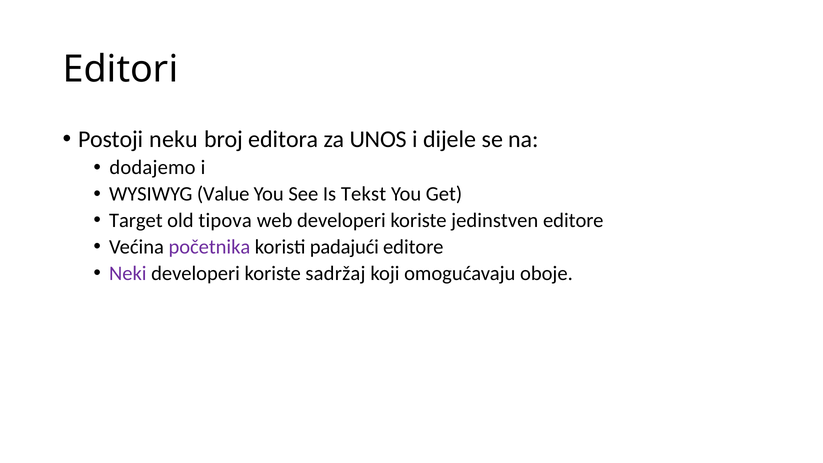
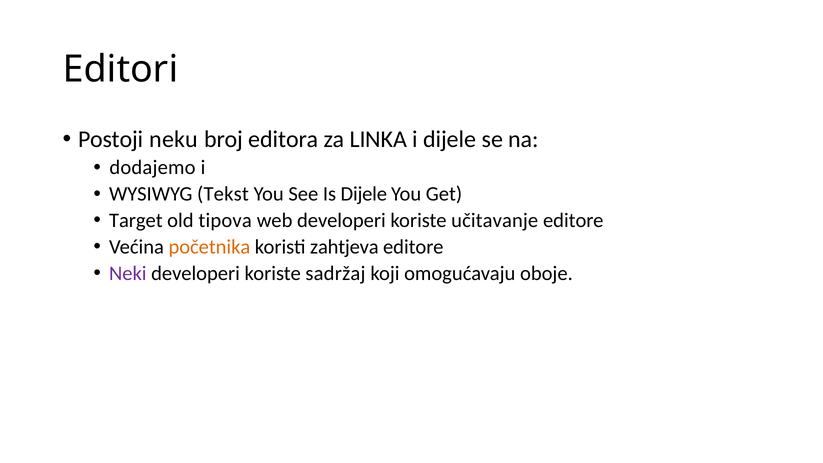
UNOS: UNOS -> LINKA
Value: Value -> Tekst
Is Tekst: Tekst -> Dijele
jedinstven: jedinstven -> učitavanje
početnika colour: purple -> orange
padajući: padajući -> zahtjeva
